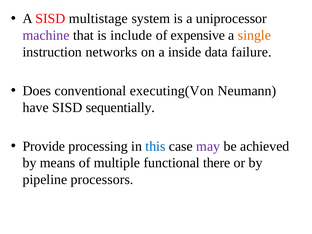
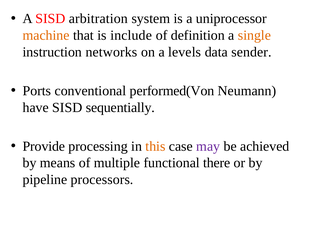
multistage: multistage -> arbitration
machine colour: purple -> orange
expensive: expensive -> definition
inside: inside -> levels
failure: failure -> sender
Does: Does -> Ports
executing(Von: executing(Von -> performed(Von
this colour: blue -> orange
